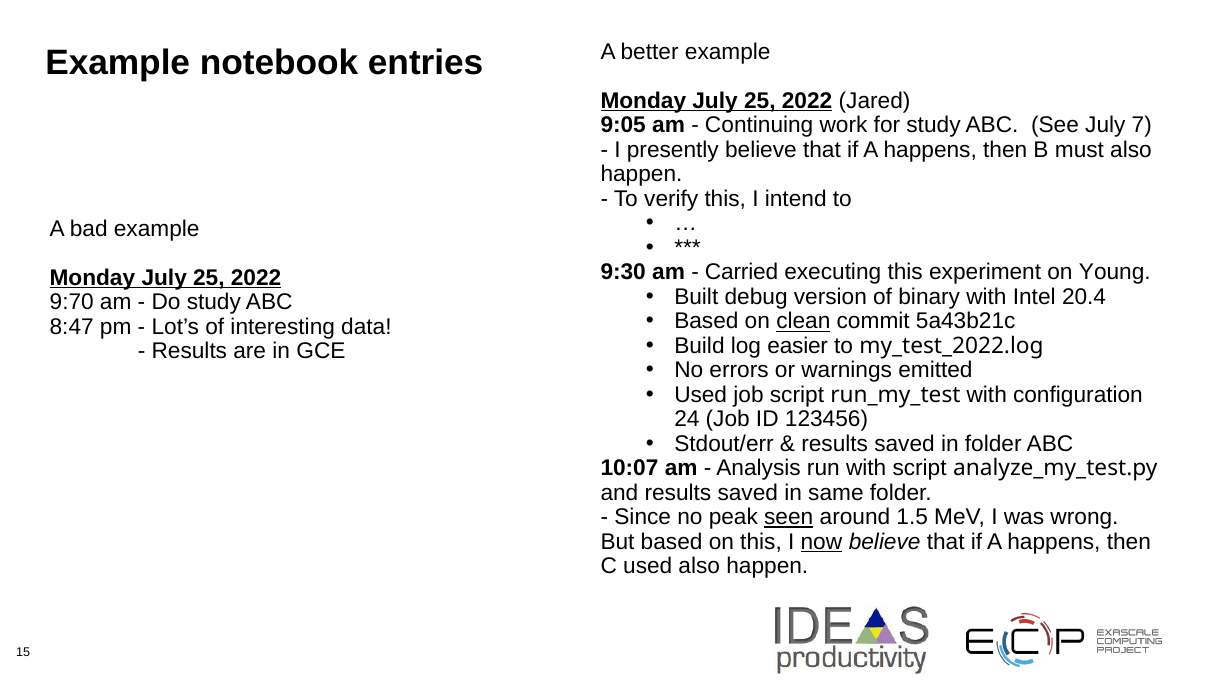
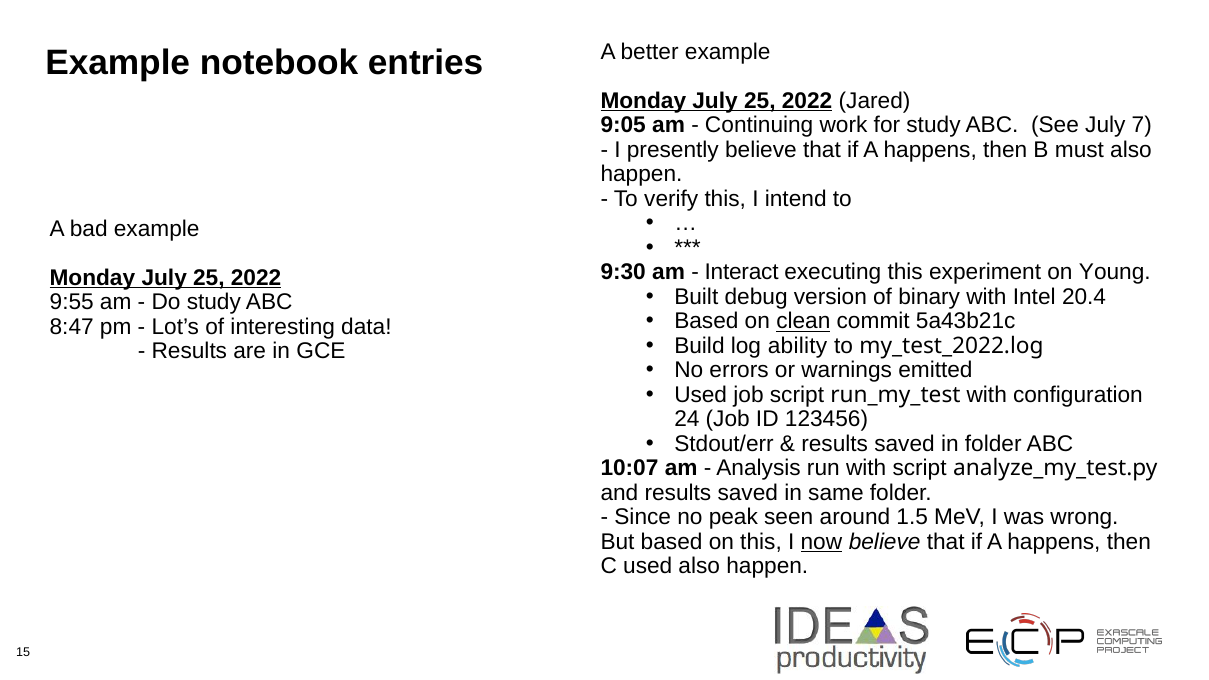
Carried: Carried -> Interact
9:70: 9:70 -> 9:55
easier: easier -> ability
seen underline: present -> none
